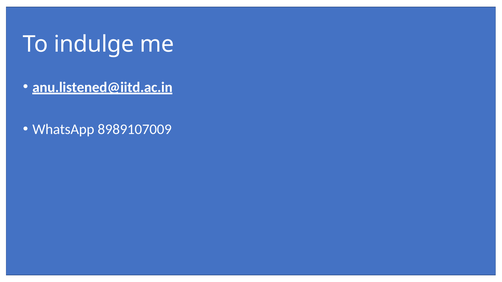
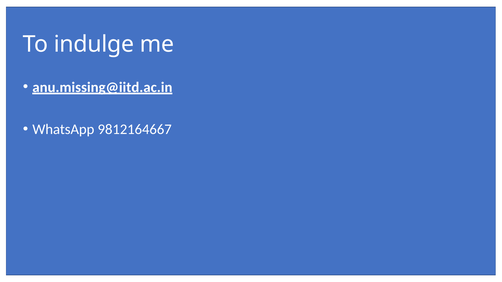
anu.listened@iitd.ac.in: anu.listened@iitd.ac.in -> anu.missing@iitd.ac.in
8989107009: 8989107009 -> 9812164667
